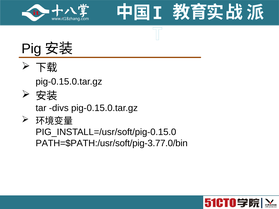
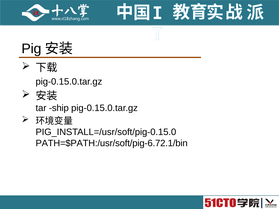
divs: divs -> ship
PATH=$PATH:/usr/soft/pig-3.77.0/bin: PATH=$PATH:/usr/soft/pig-3.77.0/bin -> PATH=$PATH:/usr/soft/pig-6.72.1/bin
